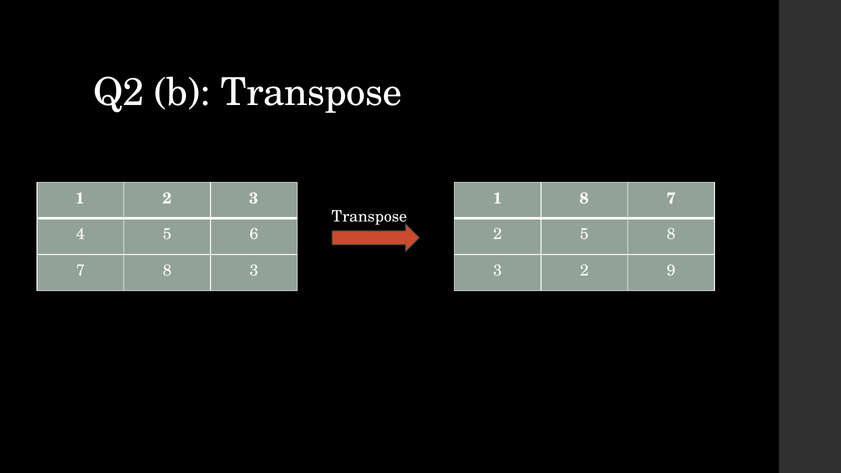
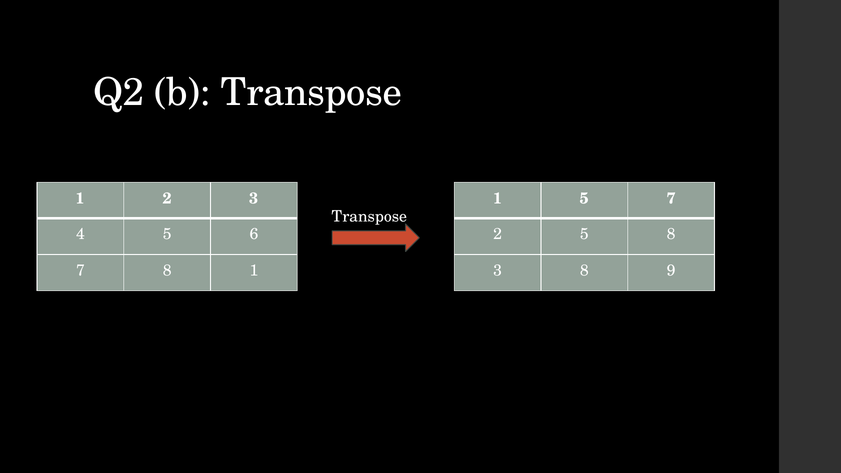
1 8: 8 -> 5
7 8 3: 3 -> 1
3 2: 2 -> 8
